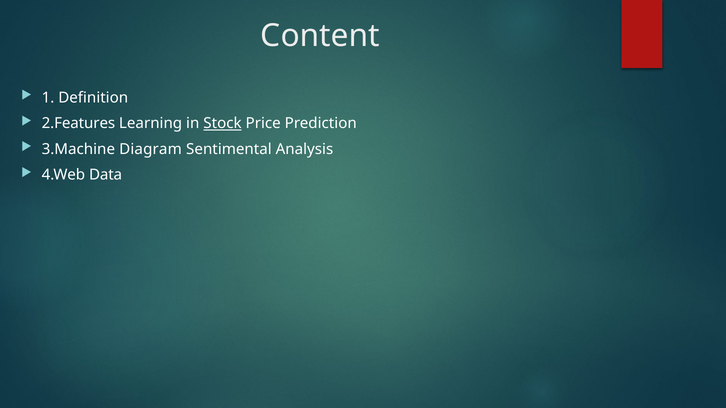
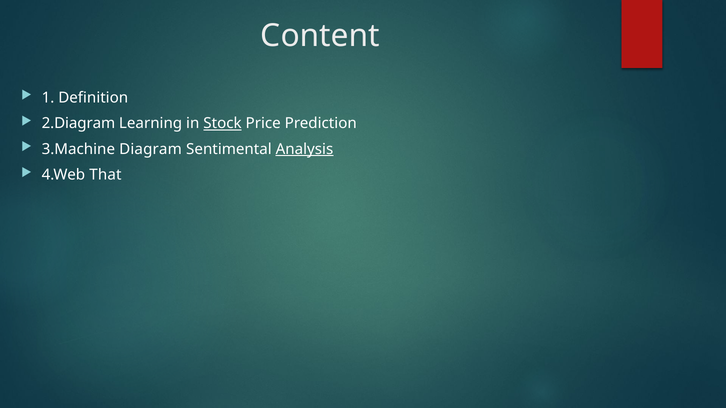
2.Features: 2.Features -> 2.Diagram
Analysis underline: none -> present
Data: Data -> That
